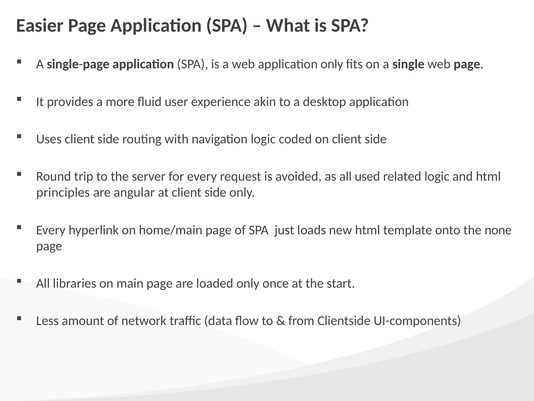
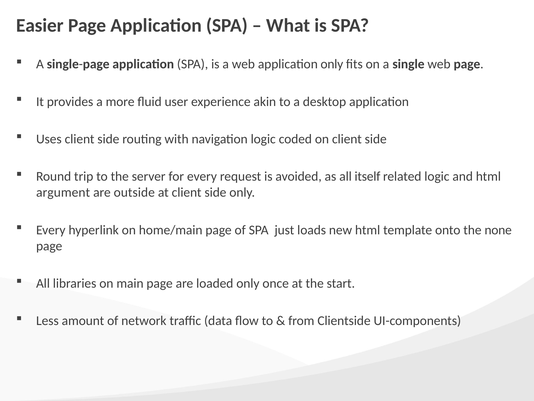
used: used -> itself
principles: principles -> argument
angular: angular -> outside
